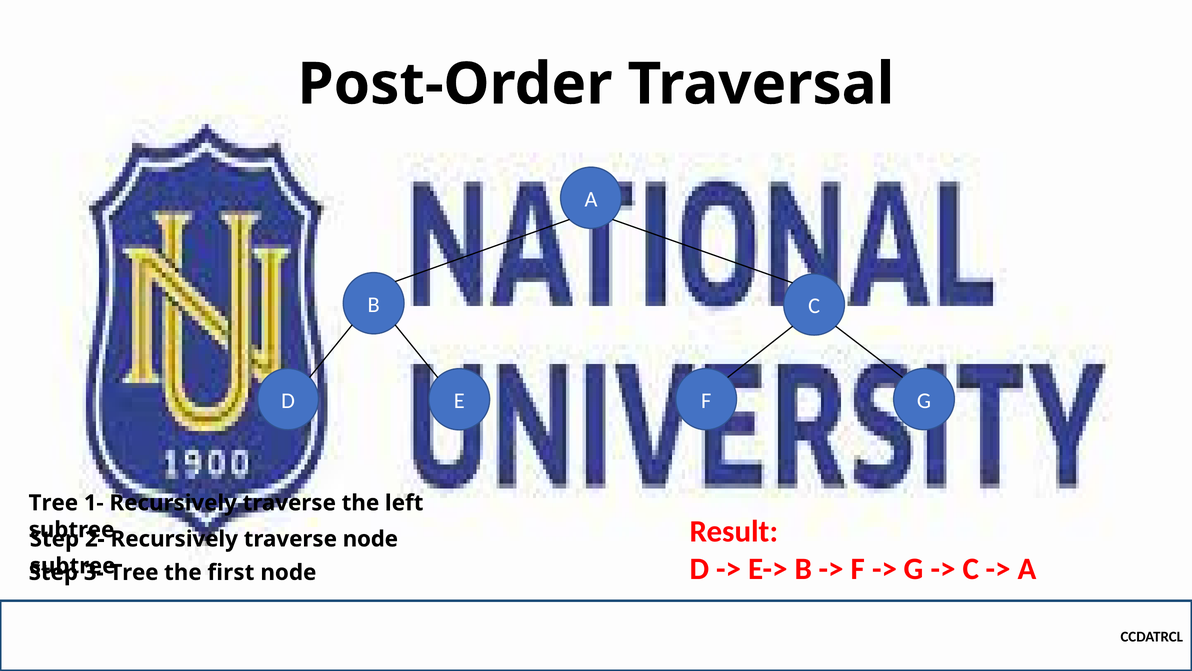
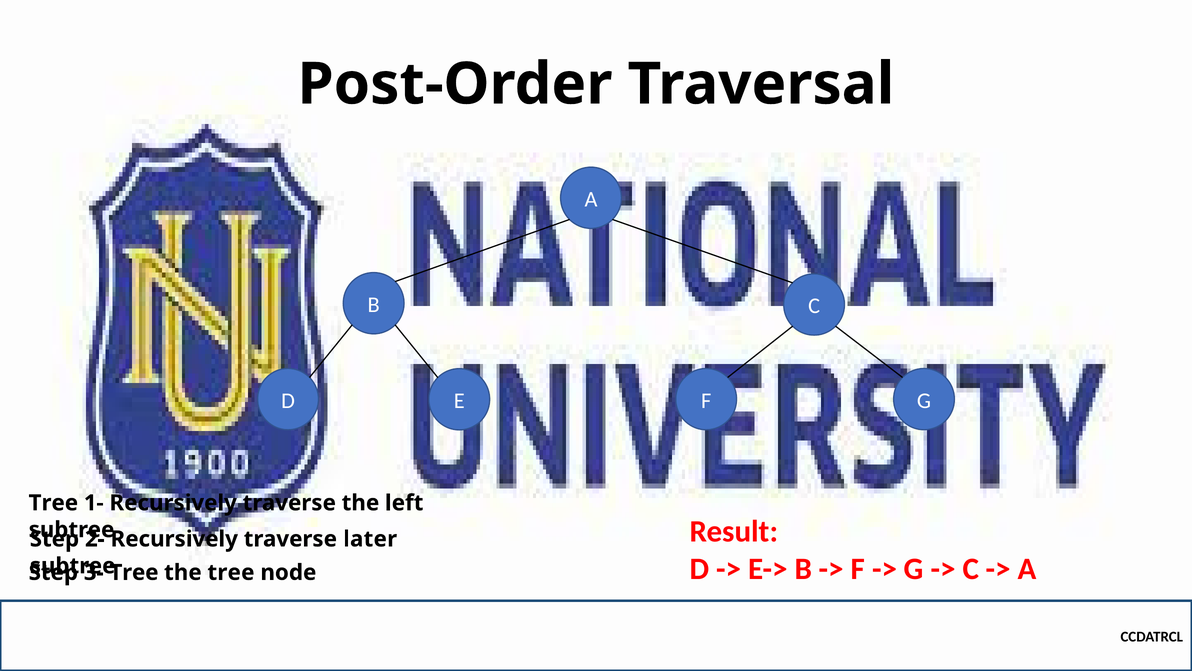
traverse node: node -> later
the first: first -> tree
